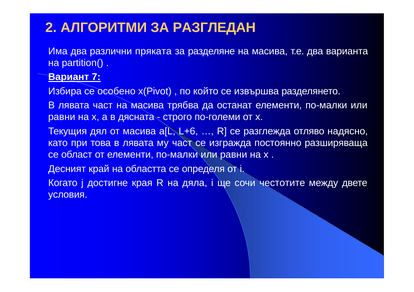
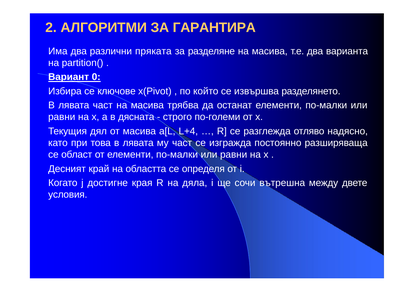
РАЗГЛЕДАН: РАЗГЛЕДАН -> ГАРАНТИРА
7: 7 -> 0
особено: особено -> ключове
L+6: L+6 -> L+4
честотите: честотите -> вътрешна
